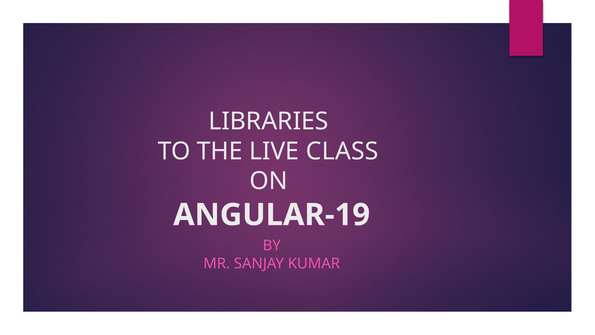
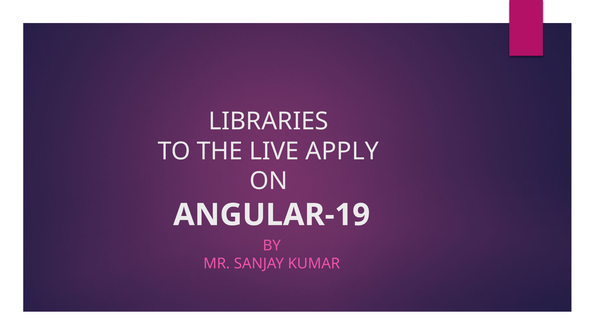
CLASS: CLASS -> APPLY
